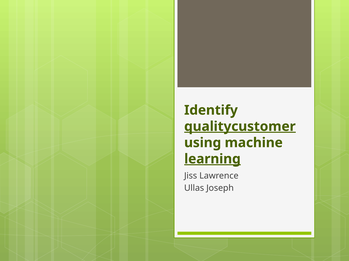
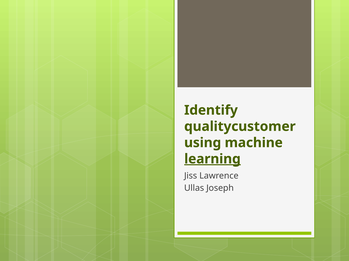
qualitycustomer underline: present -> none
